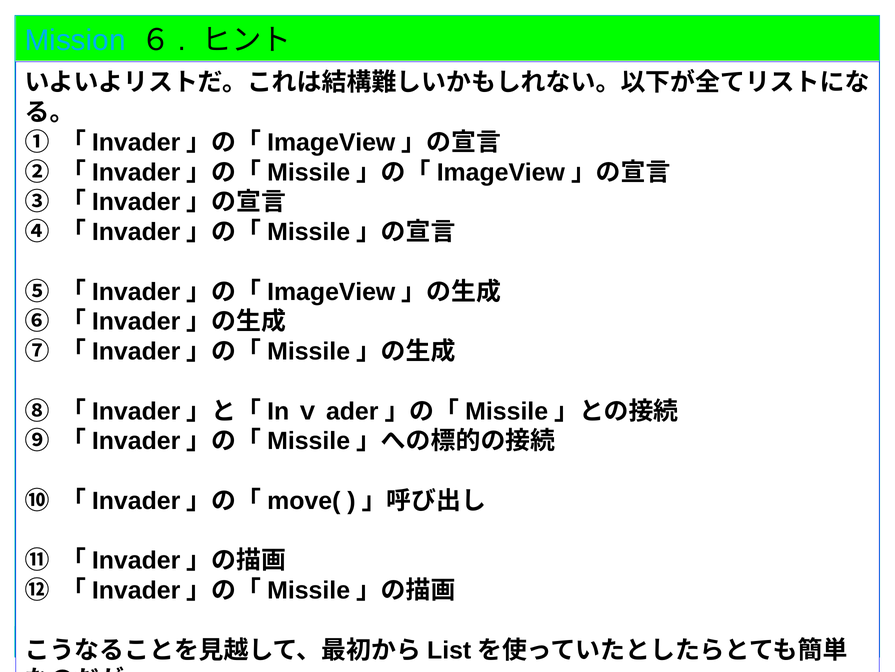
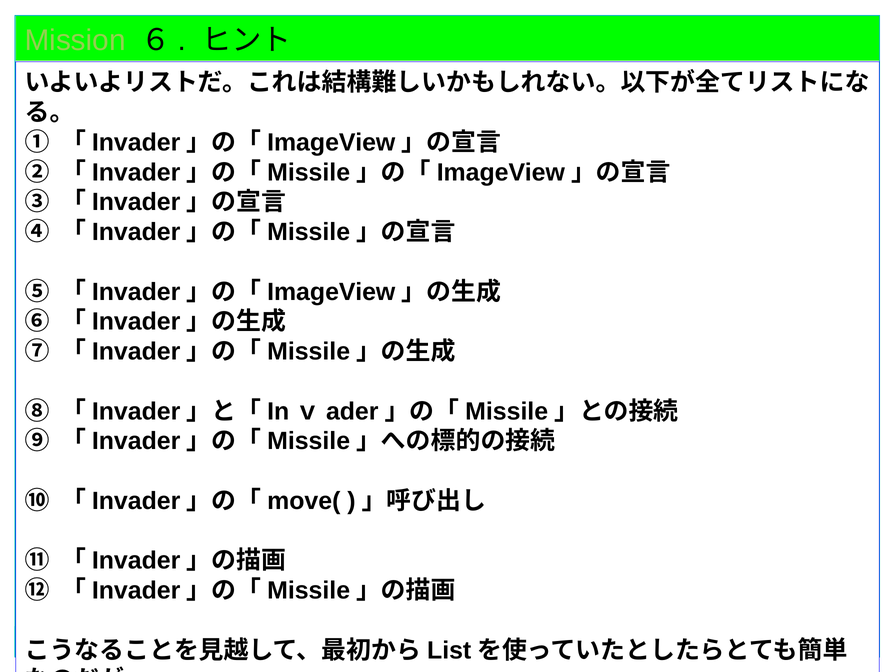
Mission colour: light blue -> light green
